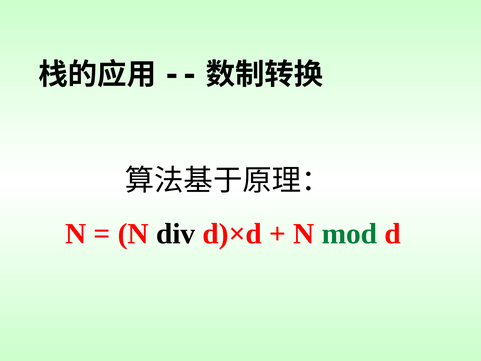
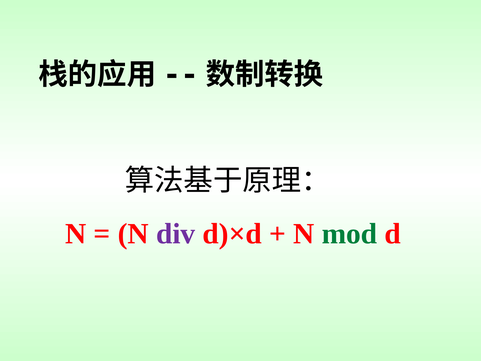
div colour: black -> purple
